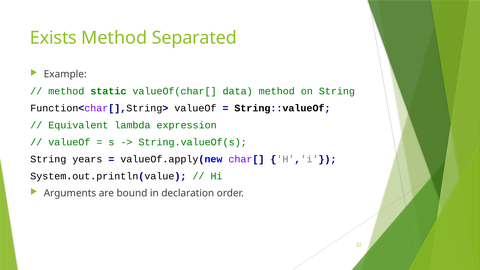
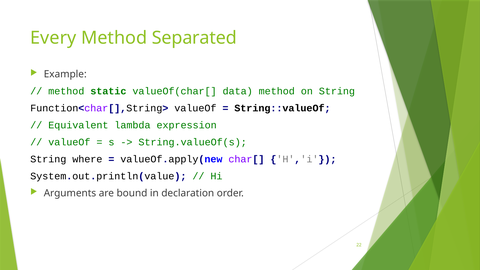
Exists: Exists -> Every
years: years -> where
